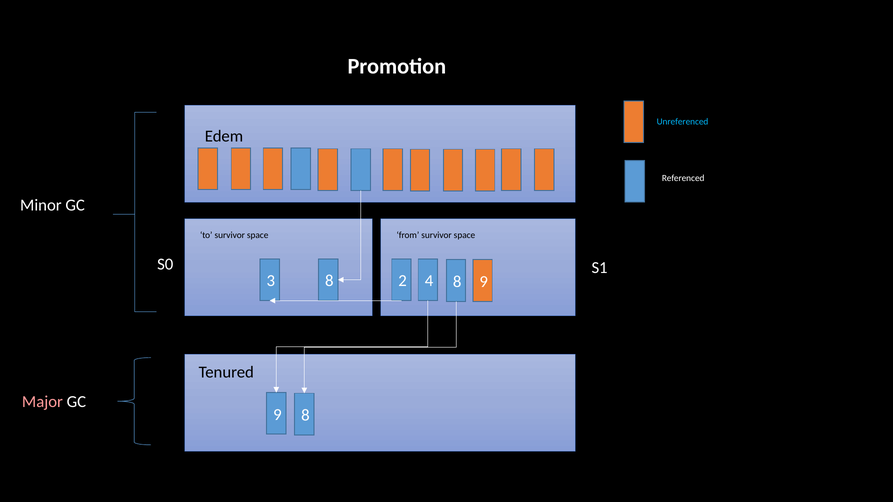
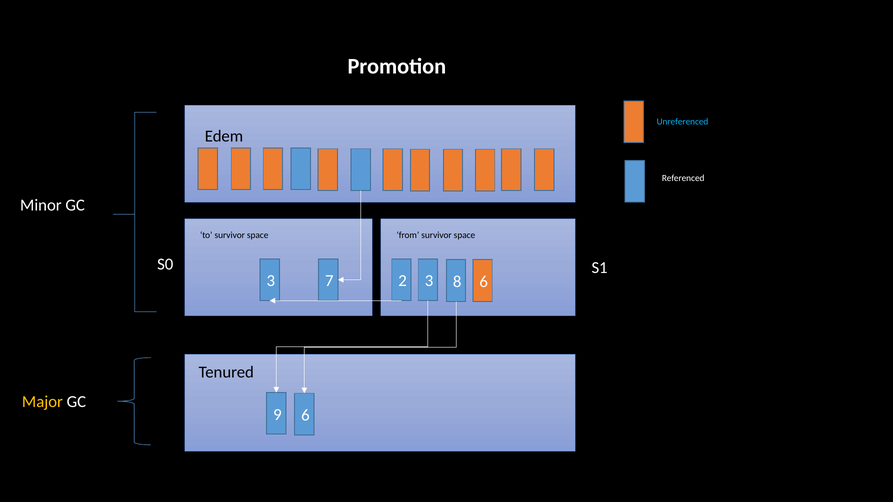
3 8: 8 -> 7
2 4: 4 -> 3
8 9: 9 -> 6
Major colour: pink -> yellow
9 8: 8 -> 6
